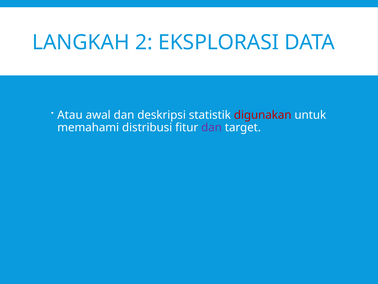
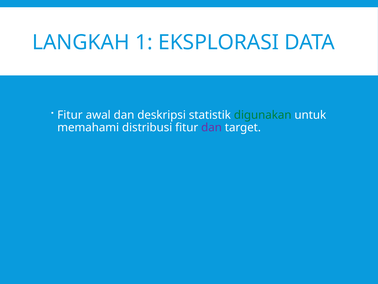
2: 2 -> 1
Atau at (70, 115): Atau -> Fitur
digunakan colour: red -> green
